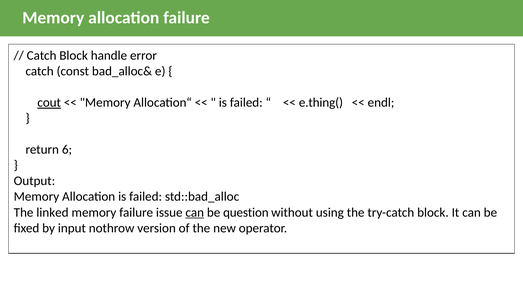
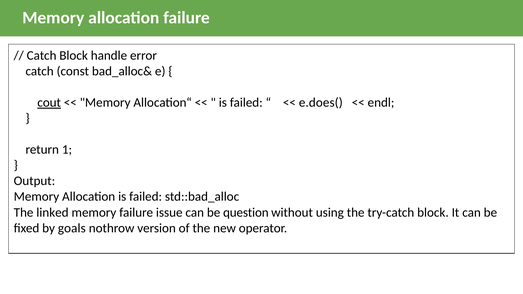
e.thing(: e.thing( -> e.does(
6: 6 -> 1
can at (195, 213) underline: present -> none
input: input -> goals
